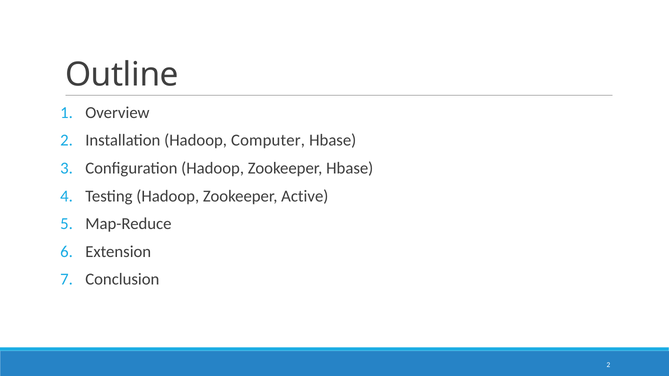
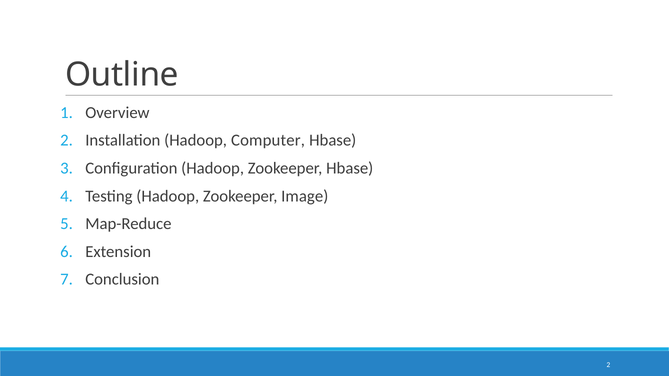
Active: Active -> Image
